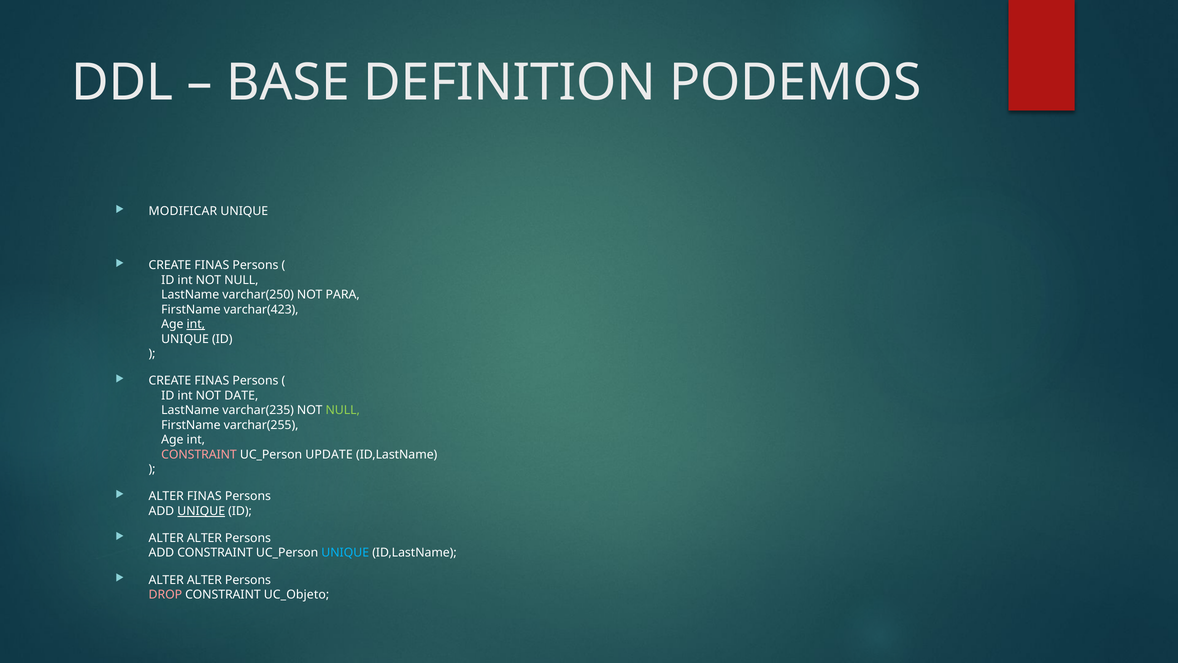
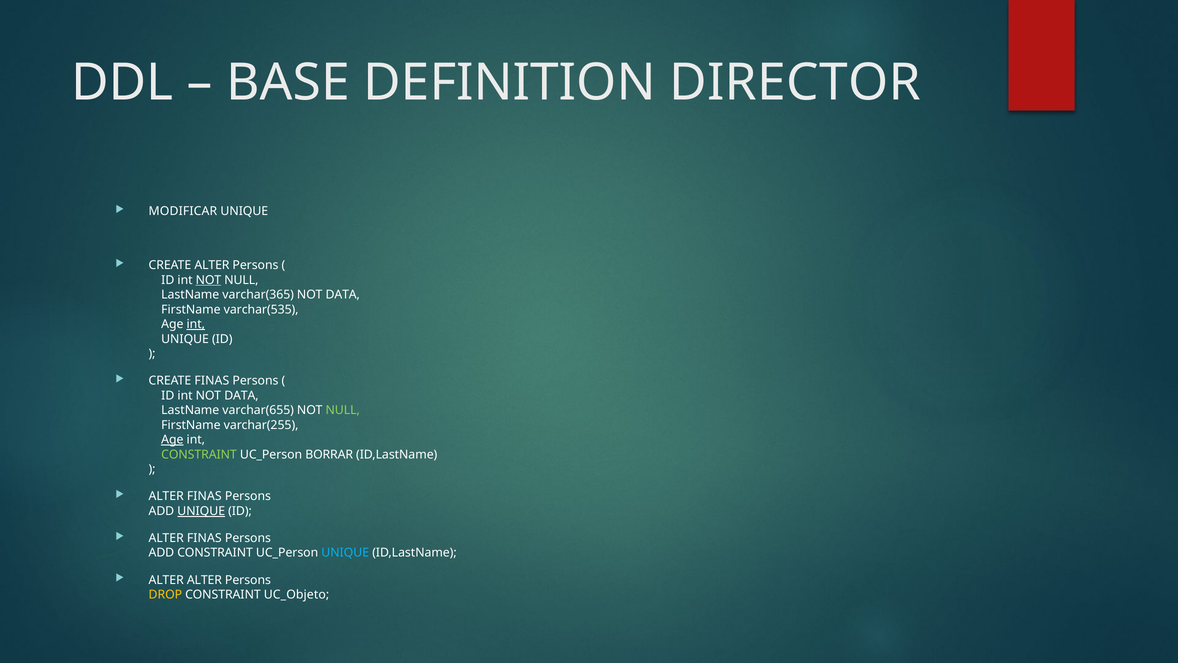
PODEMOS: PODEMOS -> DIRECTOR
FINAS at (212, 265): FINAS -> ALTER
NOT at (208, 280) underline: none -> present
varchar(250: varchar(250 -> varchar(365
PARA at (343, 295): PARA -> DATA
varchar(423: varchar(423 -> varchar(535
int NOT DATE: DATE -> DATA
varchar(235: varchar(235 -> varchar(655
Age at (172, 440) underline: none -> present
CONSTRAINT at (199, 454) colour: pink -> light green
UPDATE: UPDATE -> BORRAR
ALTER at (204, 538): ALTER -> FINAS
DROP colour: pink -> yellow
